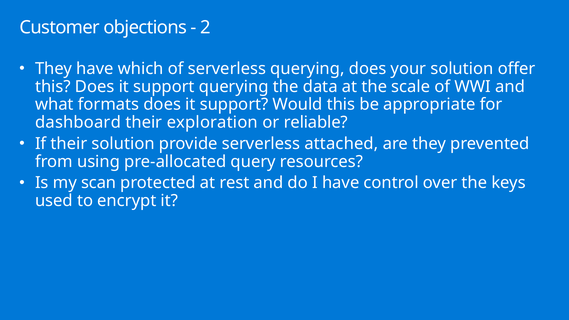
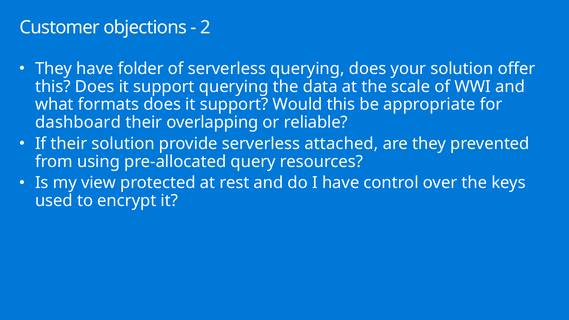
which: which -> folder
exploration: exploration -> overlapping
scan: scan -> view
